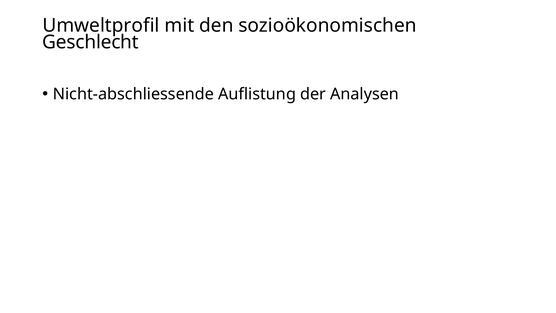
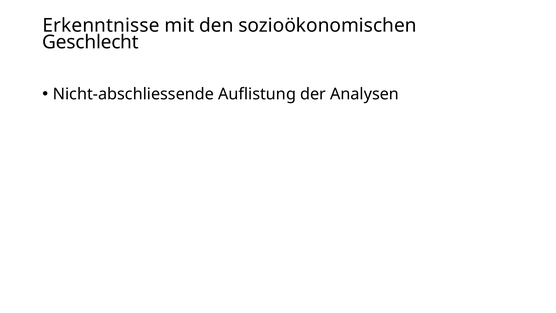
Umweltprofil: Umweltprofil -> Erkenntnisse
